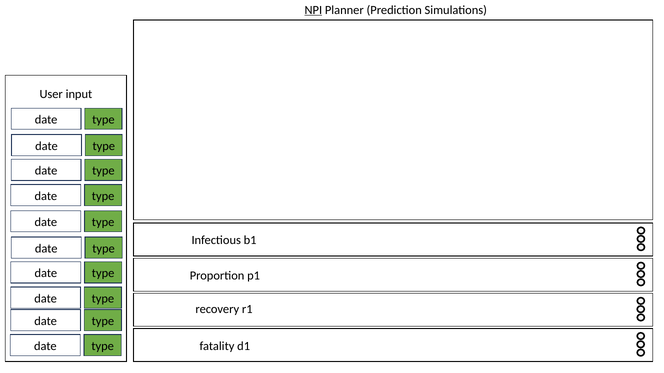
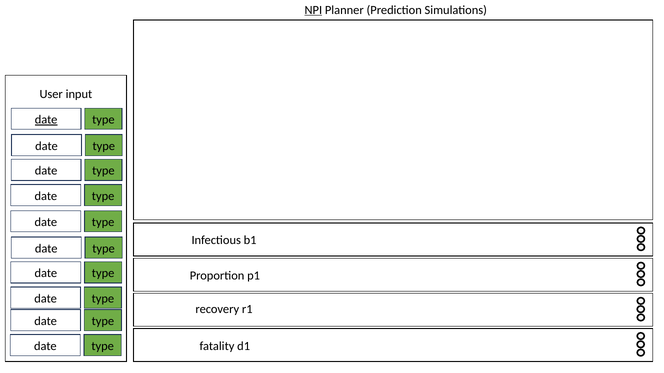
date at (46, 120) underline: none -> present
